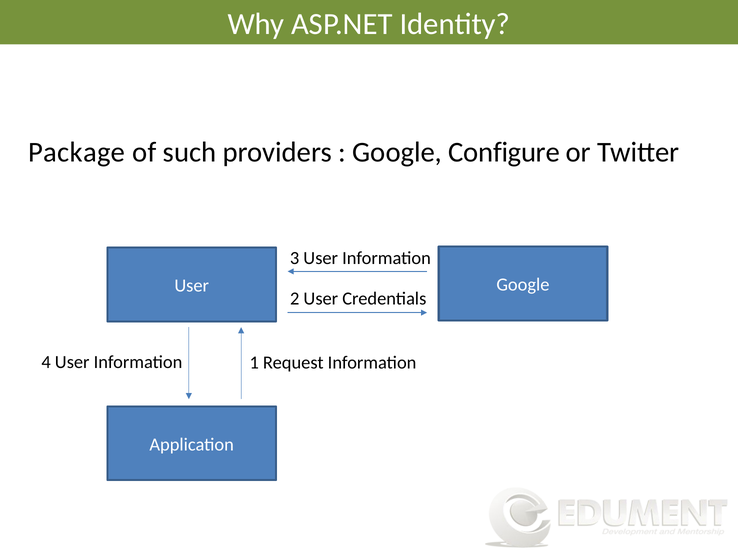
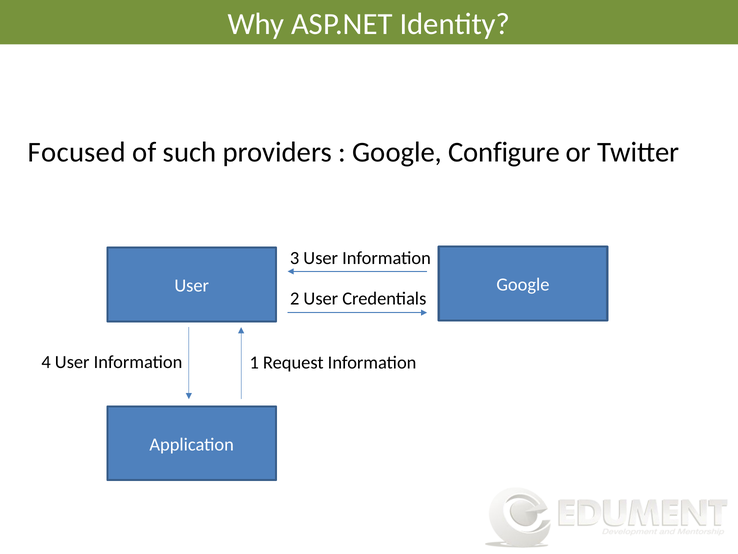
Package: Package -> Focused
